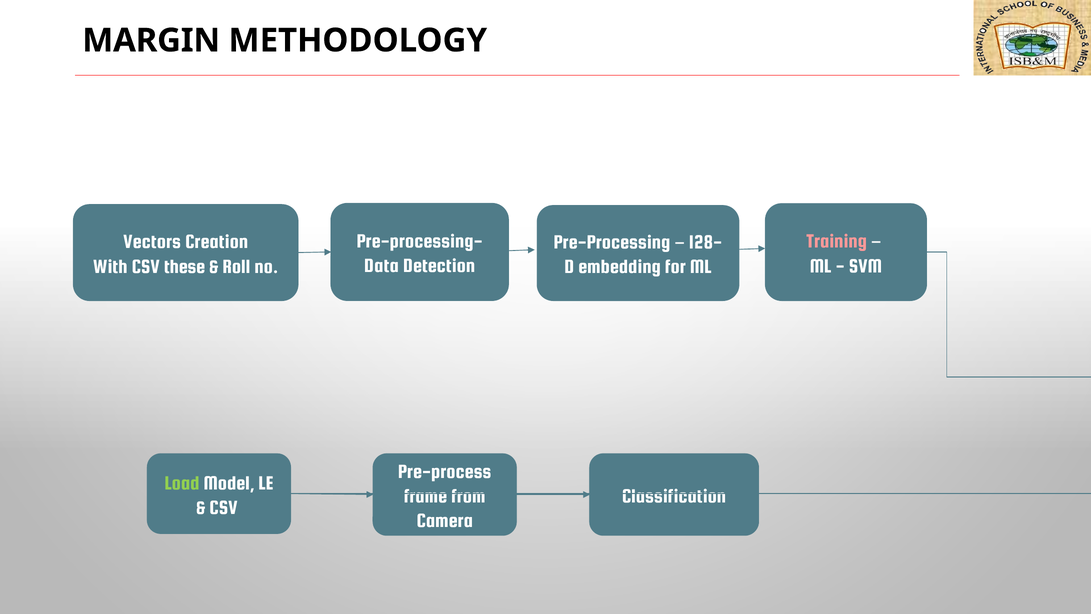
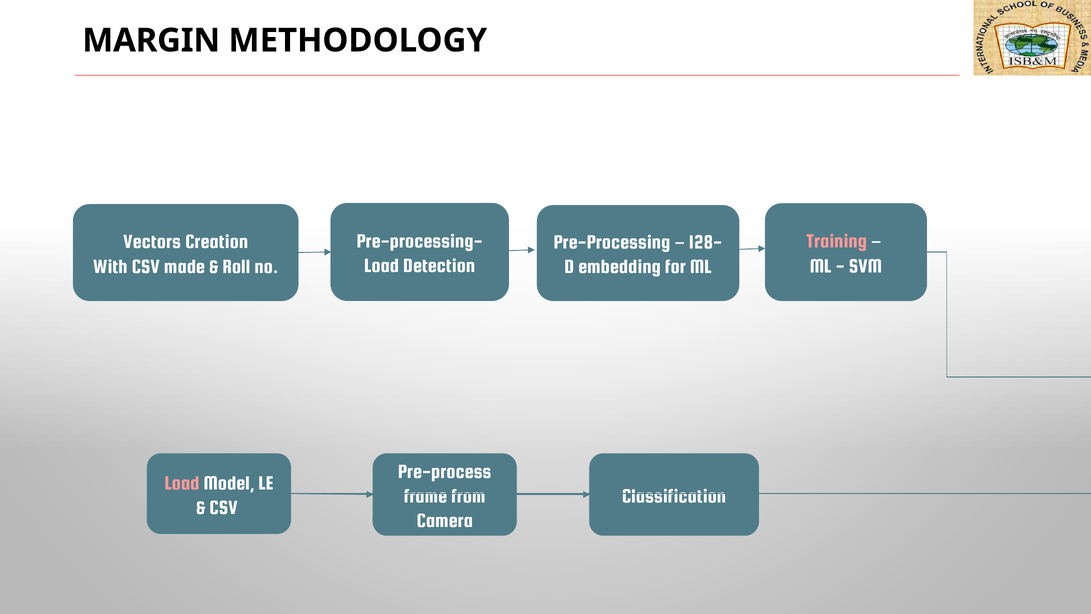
Data at (381, 265): Data -> Load
these: these -> made
Load at (182, 483) colour: light green -> pink
